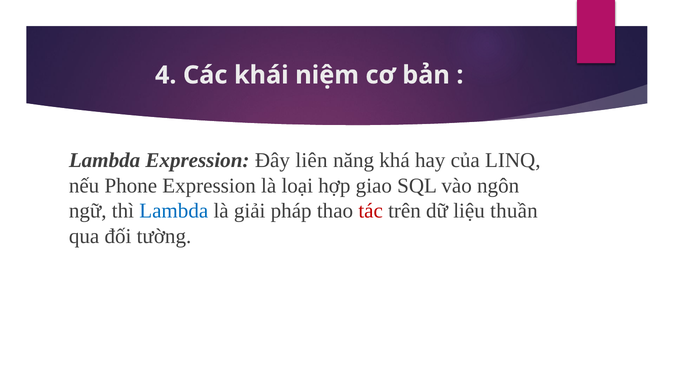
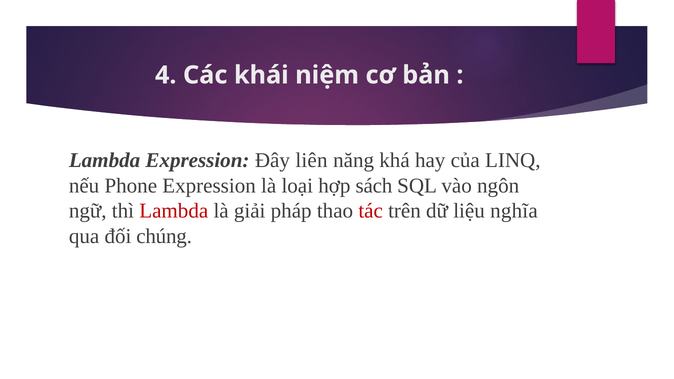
giao: giao -> sách
Lambda at (174, 211) colour: blue -> red
thuần: thuần -> nghĩa
tường: tường -> chúng
